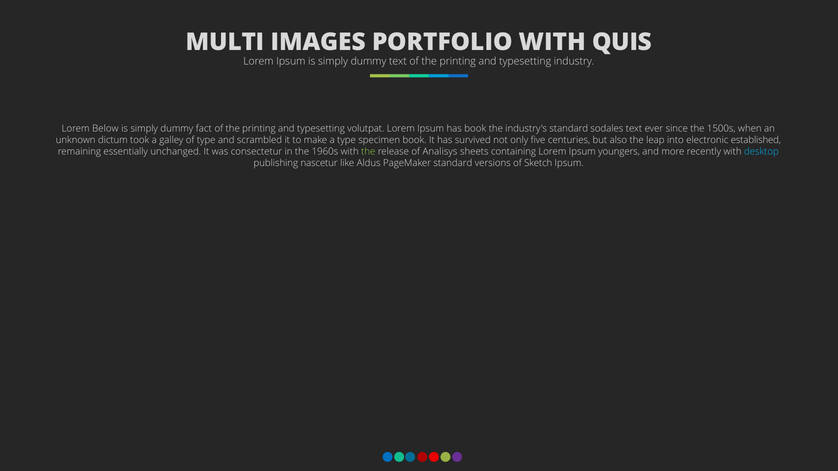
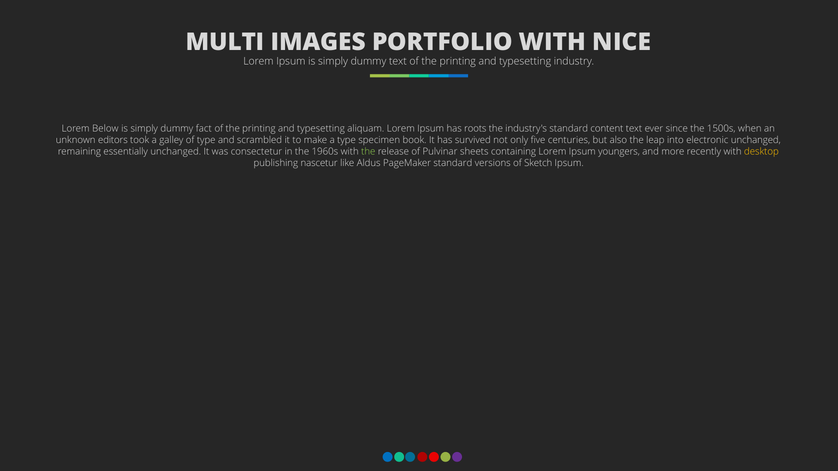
QUIS: QUIS -> NICE
volutpat: volutpat -> aliquam
has book: book -> roots
sodales: sodales -> content
dictum: dictum -> editors
electronic established: established -> unchanged
Analisys: Analisys -> Pulvinar
desktop colour: light blue -> yellow
